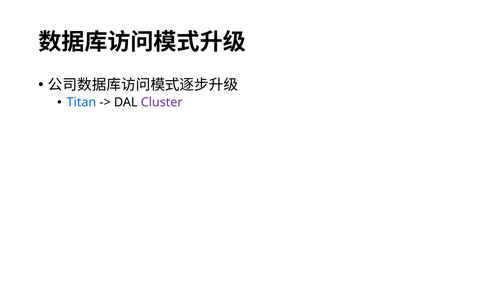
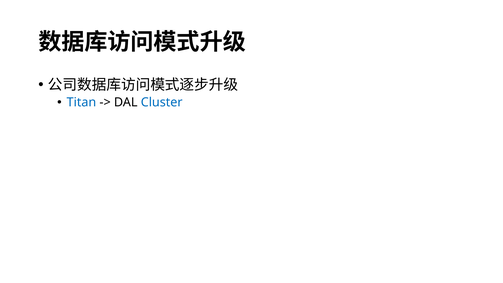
Cluster colour: purple -> blue
